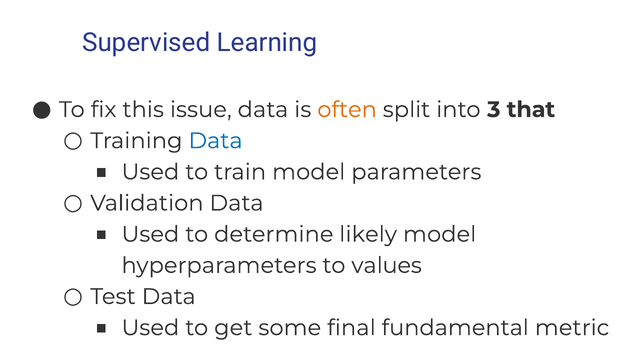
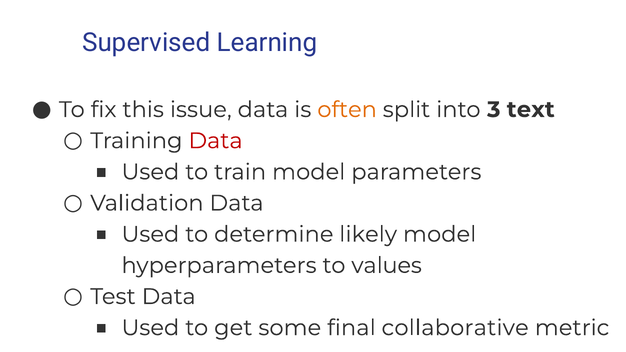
that: that -> text
Data at (216, 141) colour: blue -> red
fundamental: fundamental -> collaborative
